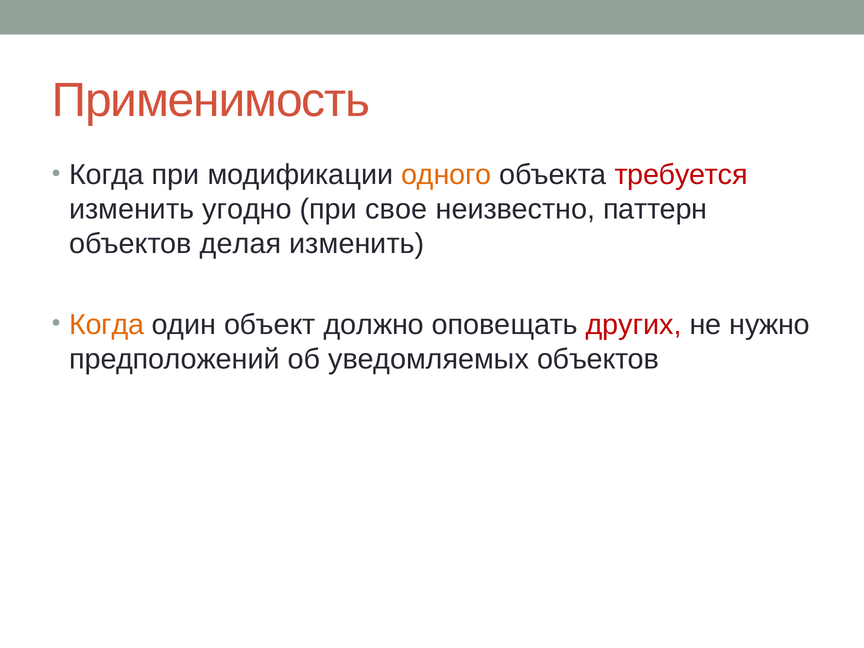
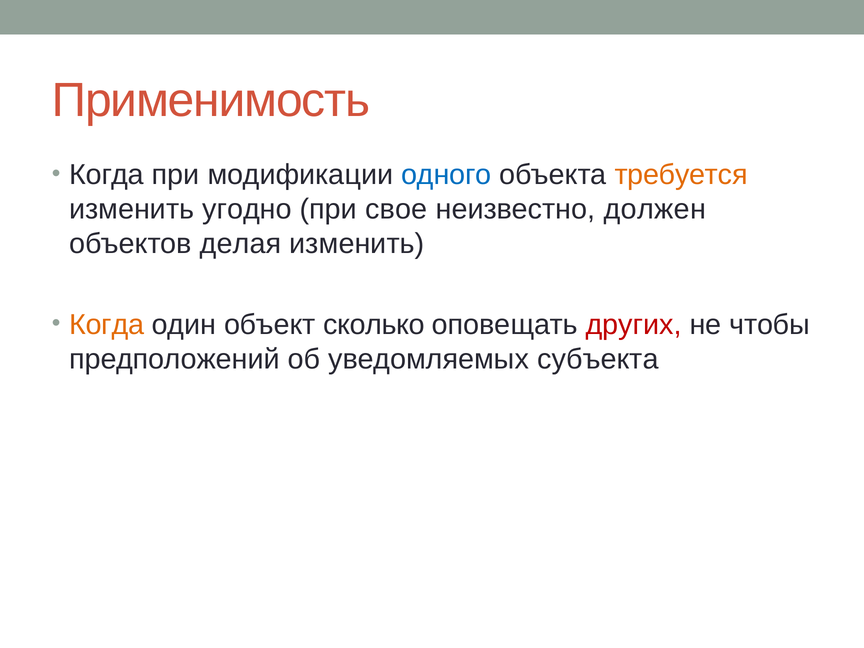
одного colour: orange -> blue
требуется colour: red -> orange
паттерн: паттерн -> должен
должно: должно -> сколько
нужно: нужно -> чтобы
уведомляемых объектов: объектов -> субъекта
